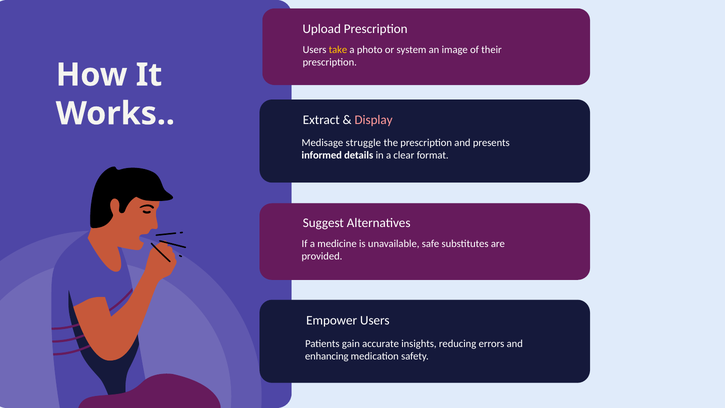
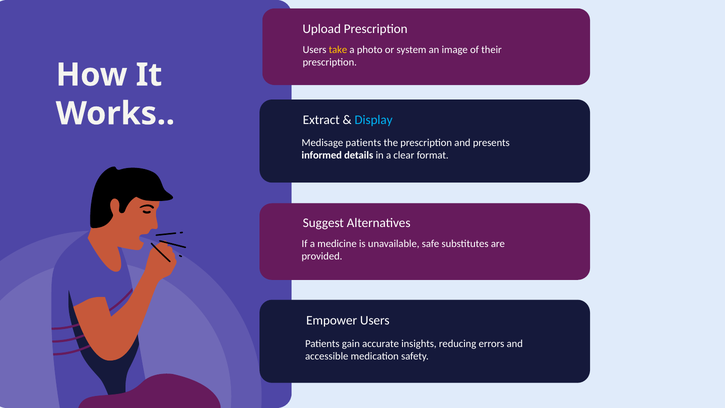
Display colour: pink -> light blue
Medisage struggle: struggle -> patients
enhancing: enhancing -> accessible
